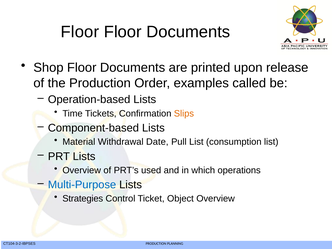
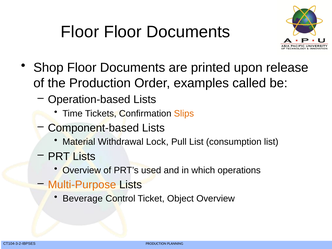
Date: Date -> Lock
Multi-Purpose colour: blue -> orange
Strategies: Strategies -> Beverage
